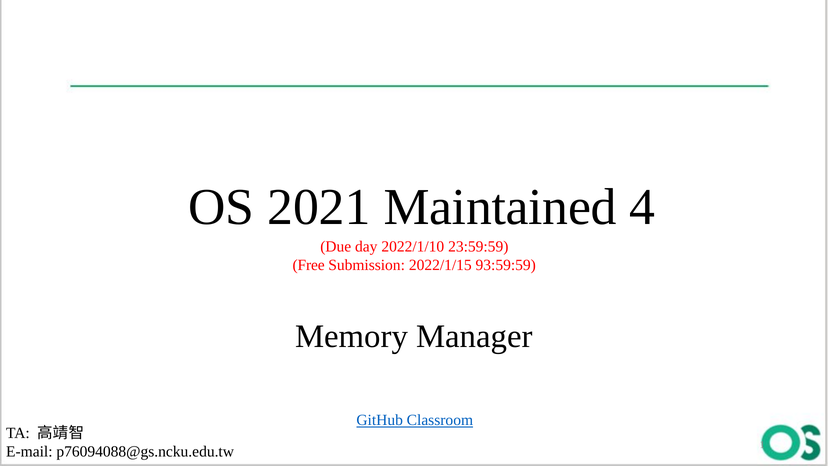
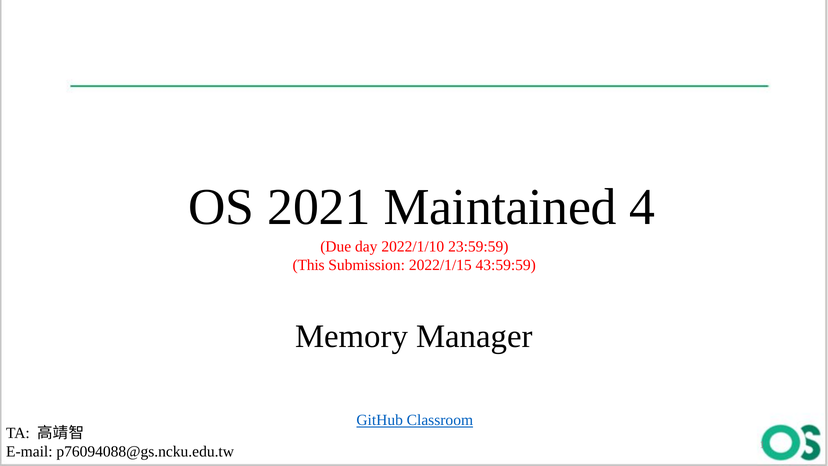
Free: Free -> This
93:59:59: 93:59:59 -> 43:59:59
